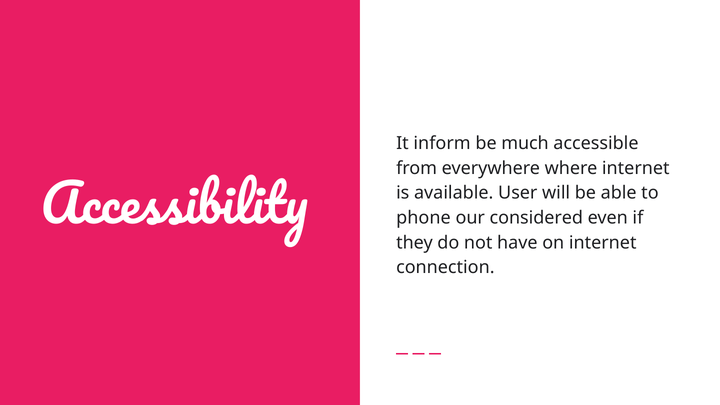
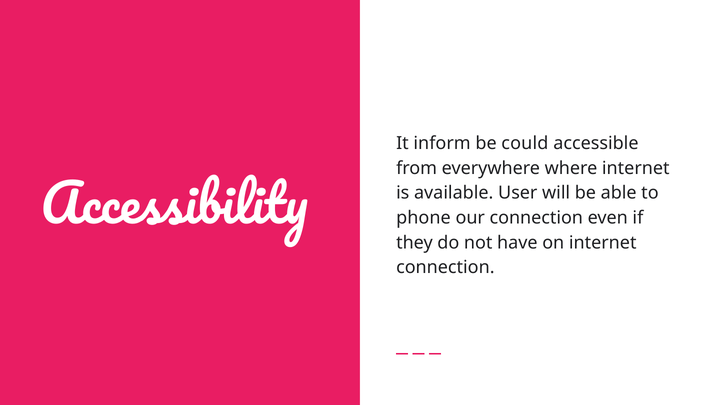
much: much -> could
our considered: considered -> connection
